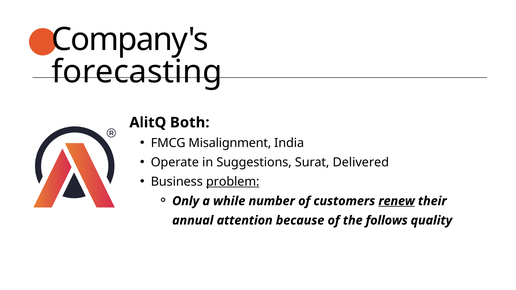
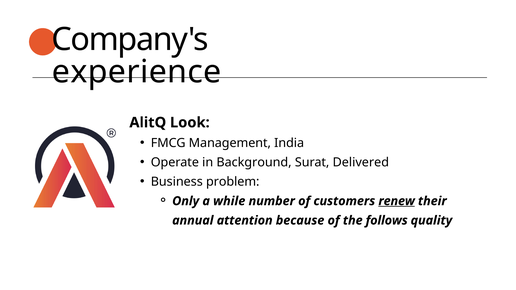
forecasting: forecasting -> experience
Both: Both -> Look
Misalignment: Misalignment -> Management
Suggestions: Suggestions -> Background
problem underline: present -> none
